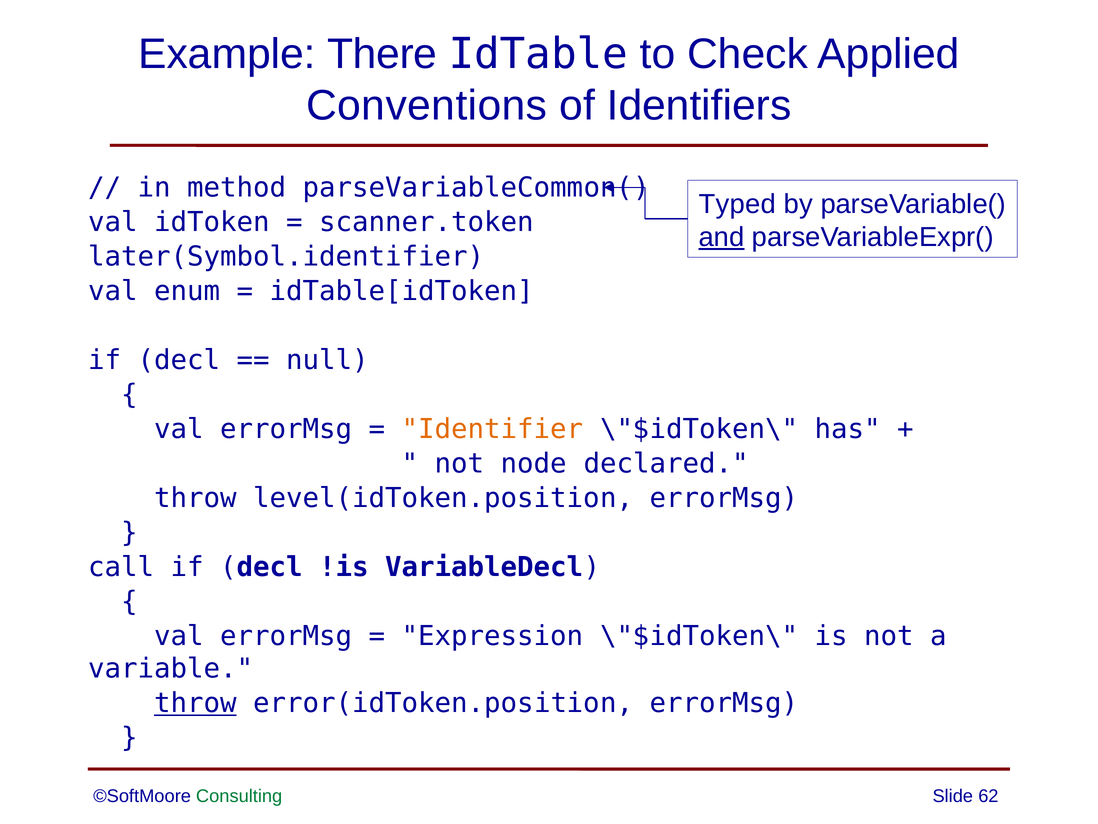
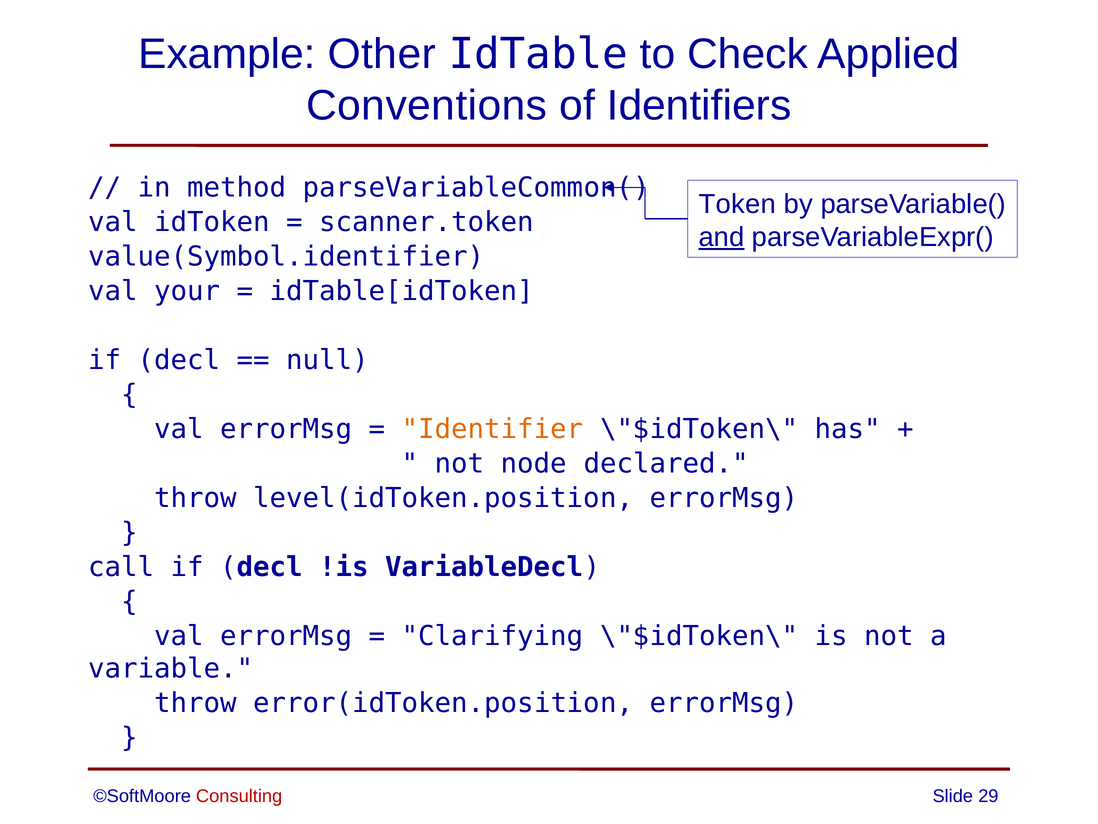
There: There -> Other
Typed: Typed -> Token
later(Symbol.identifier: later(Symbol.identifier -> value(Symbol.identifier
enum: enum -> your
Expression: Expression -> Clarifying
throw at (195, 703) underline: present -> none
Consulting colour: green -> red
62: 62 -> 29
